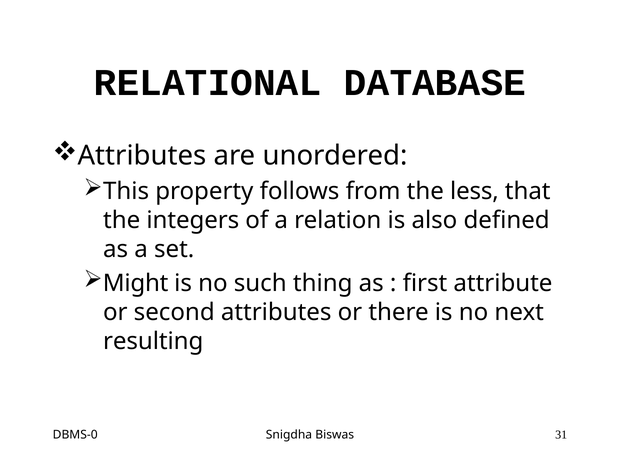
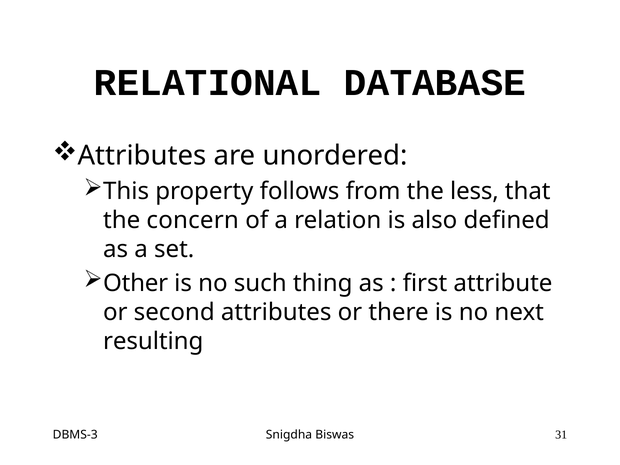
integers: integers -> concern
Might: Might -> Other
DBMS-0: DBMS-0 -> DBMS-3
